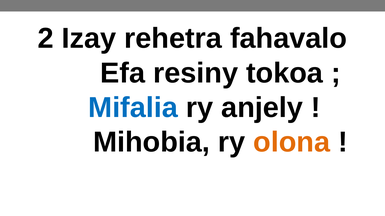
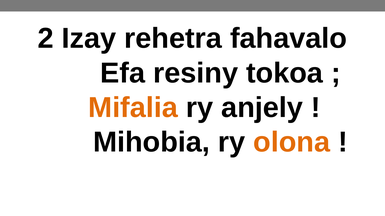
Mifalia colour: blue -> orange
